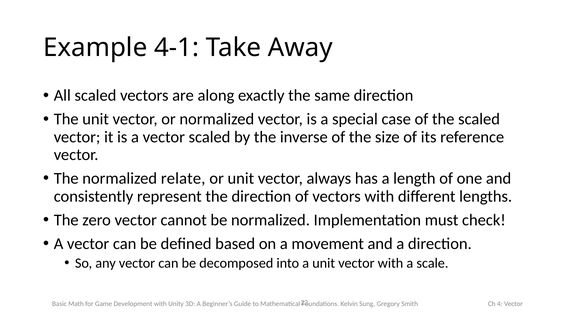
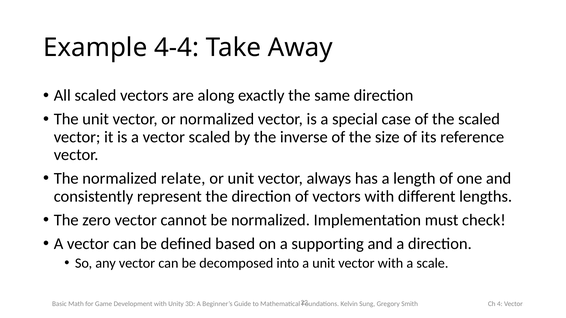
4-1: 4-1 -> 4-4
movement: movement -> supporting
